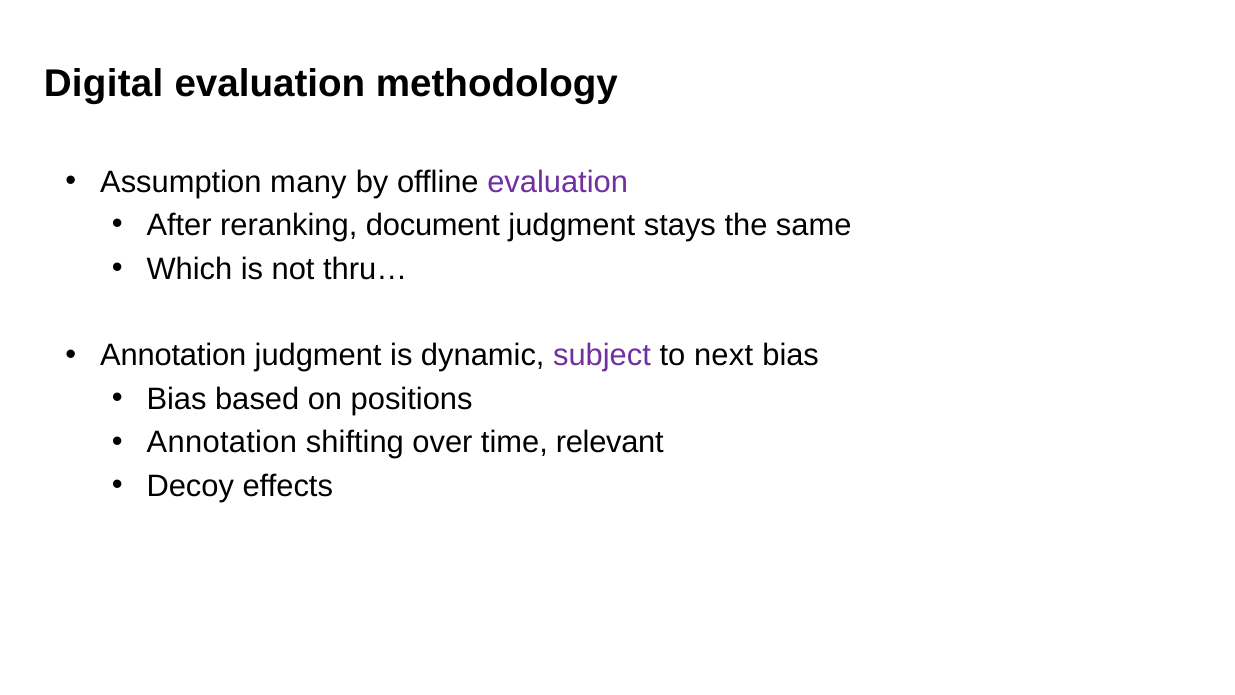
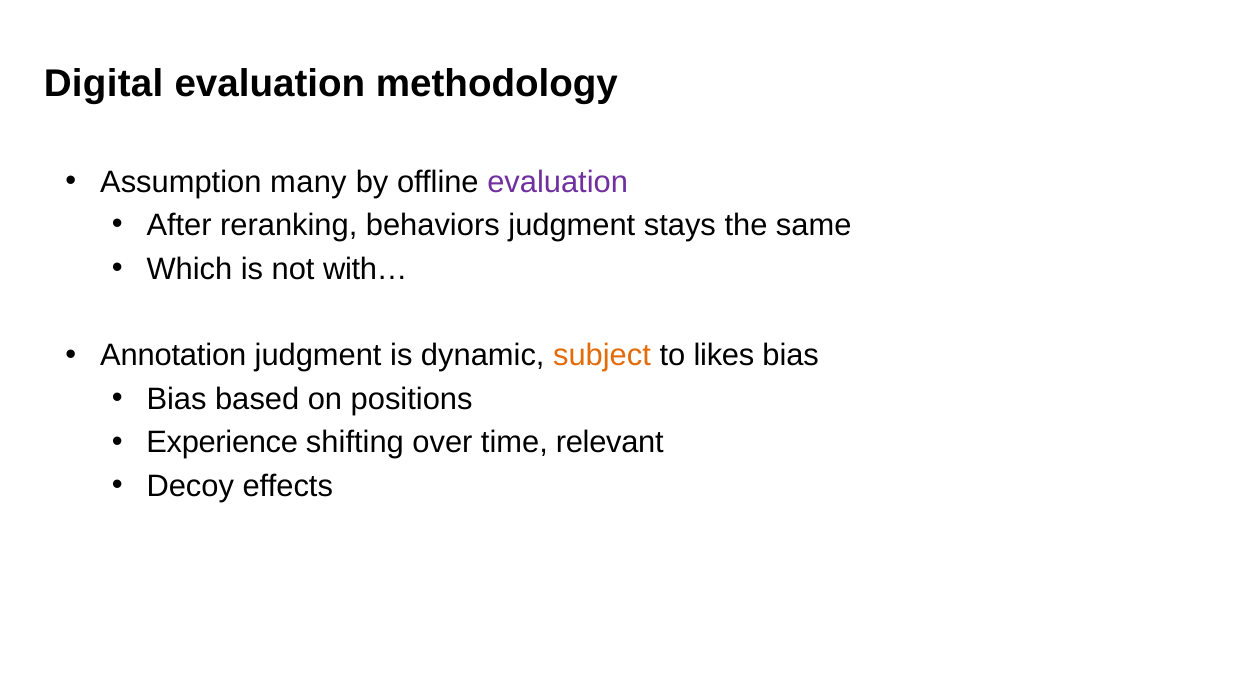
document: document -> behaviors
thru…: thru… -> with…
subject colour: purple -> orange
next: next -> likes
Annotation at (222, 443): Annotation -> Experience
